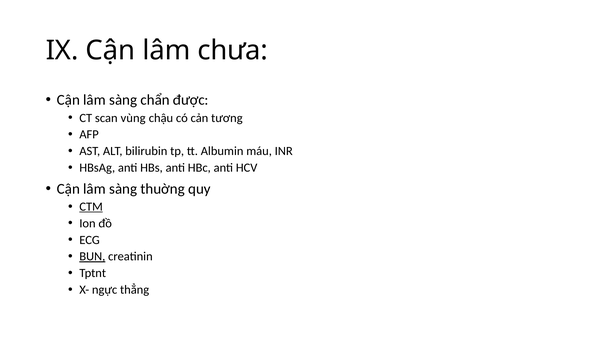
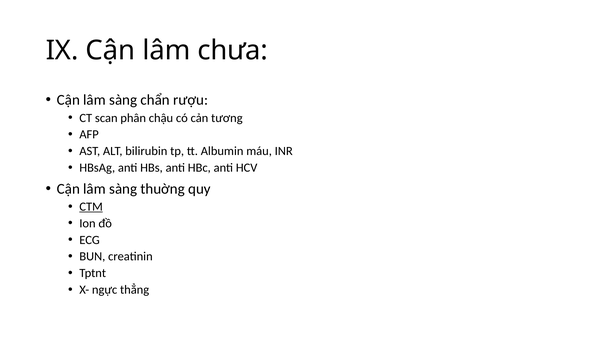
được: được -> rượu
vùng: vùng -> phân
BUN underline: present -> none
